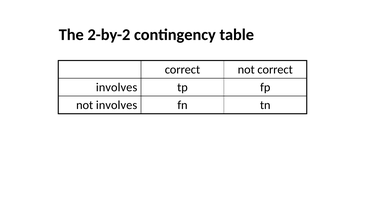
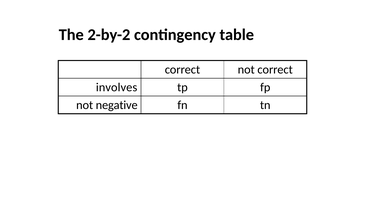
not involves: involves -> negative
